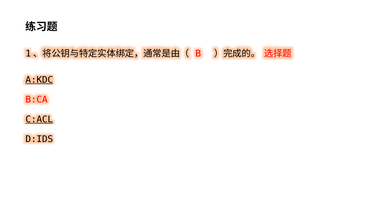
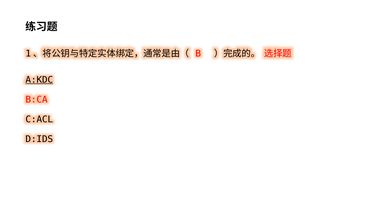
C:ACL underline: present -> none
